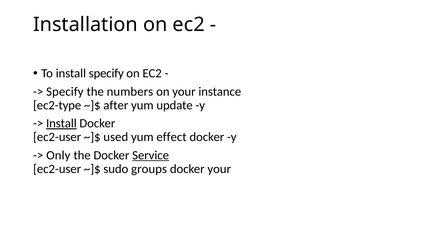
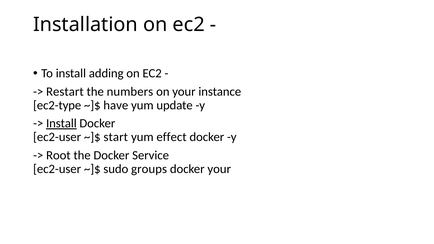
install specify: specify -> adding
Specify at (65, 92): Specify -> Restart
after: after -> have
used: used -> start
Only: Only -> Root
Service underline: present -> none
